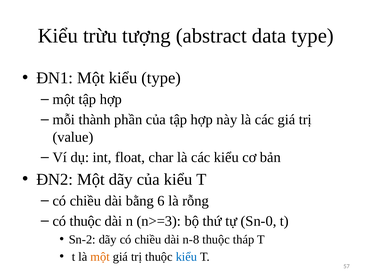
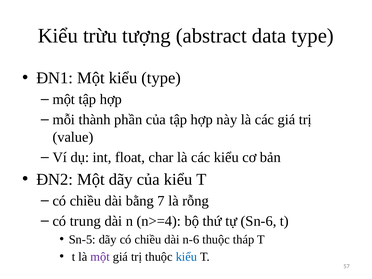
6: 6 -> 7
có thuộc: thuộc -> trung
n>=3: n>=3 -> n>=4
Sn-0: Sn-0 -> Sn-6
Sn-2: Sn-2 -> Sn-5
n-8: n-8 -> n-6
một at (100, 257) colour: orange -> purple
